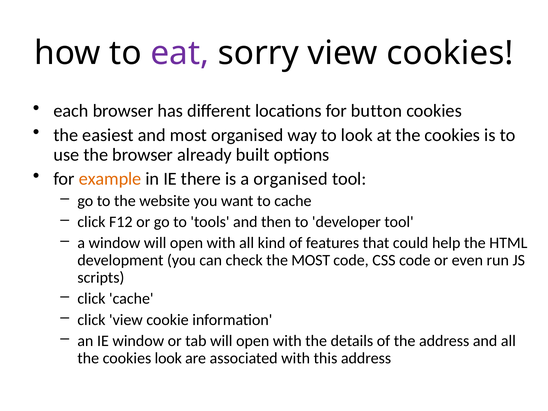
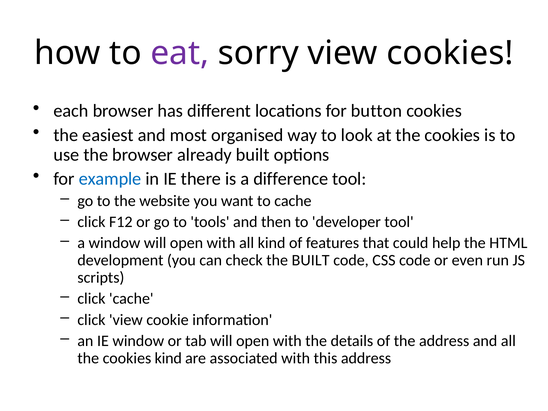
example colour: orange -> blue
a organised: organised -> difference
the MOST: MOST -> BUILT
cookies look: look -> kind
